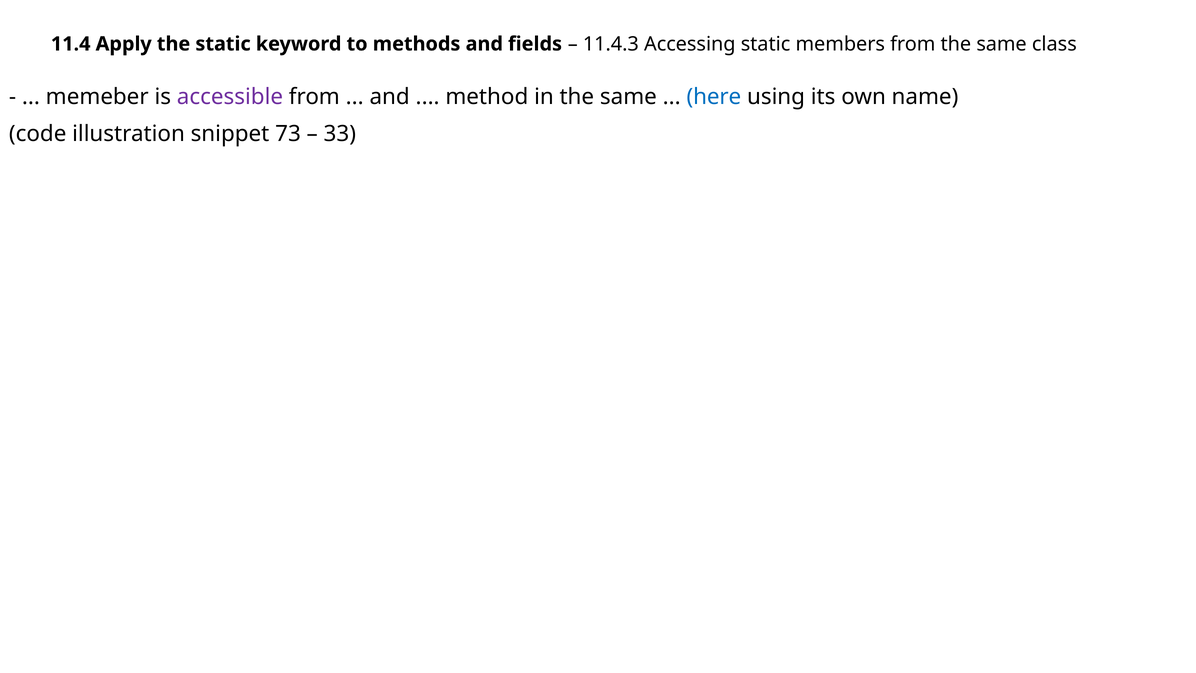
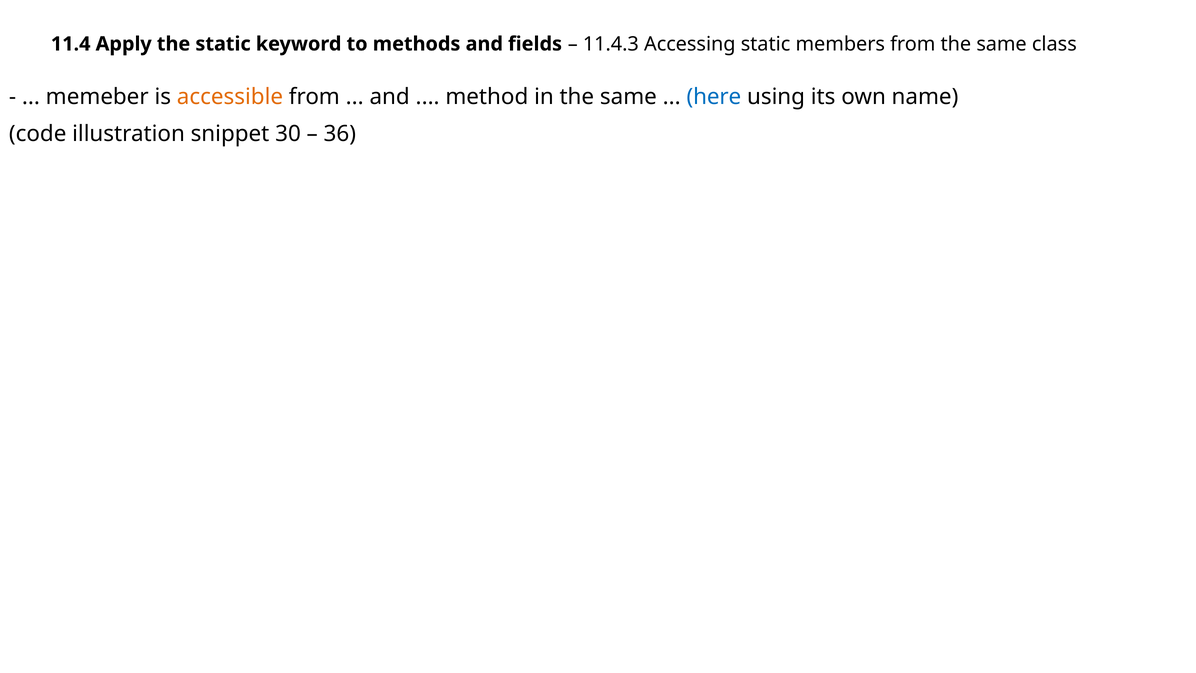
accessible colour: purple -> orange
73: 73 -> 30
33: 33 -> 36
